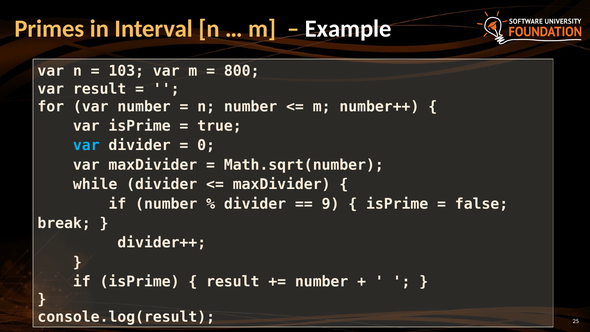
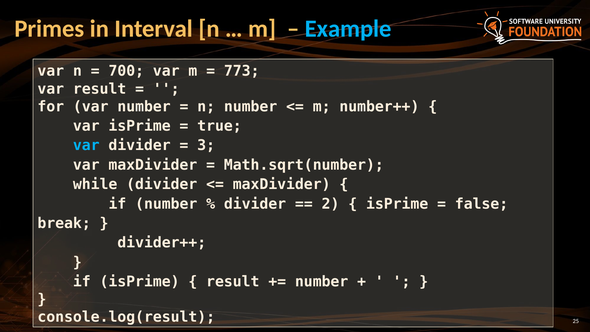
Example colour: white -> light blue
103: 103 -> 700
800: 800 -> 773
0: 0 -> 3
9: 9 -> 2
